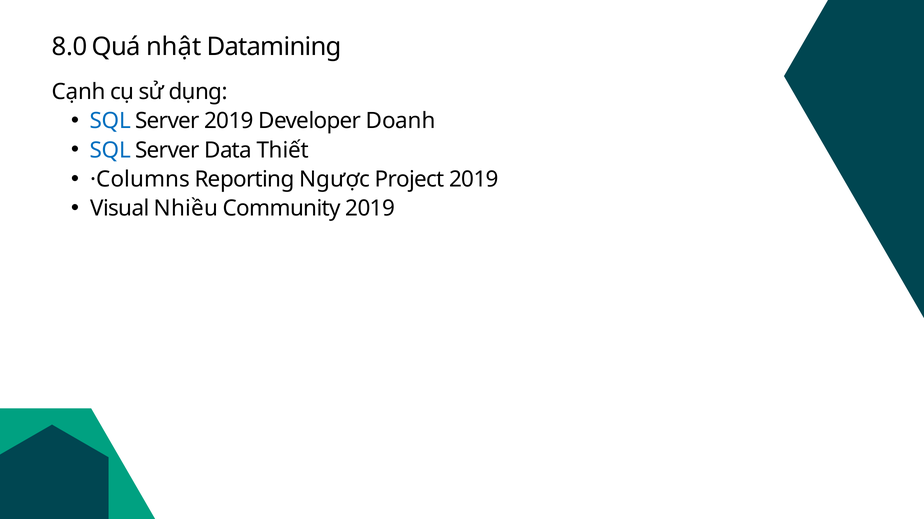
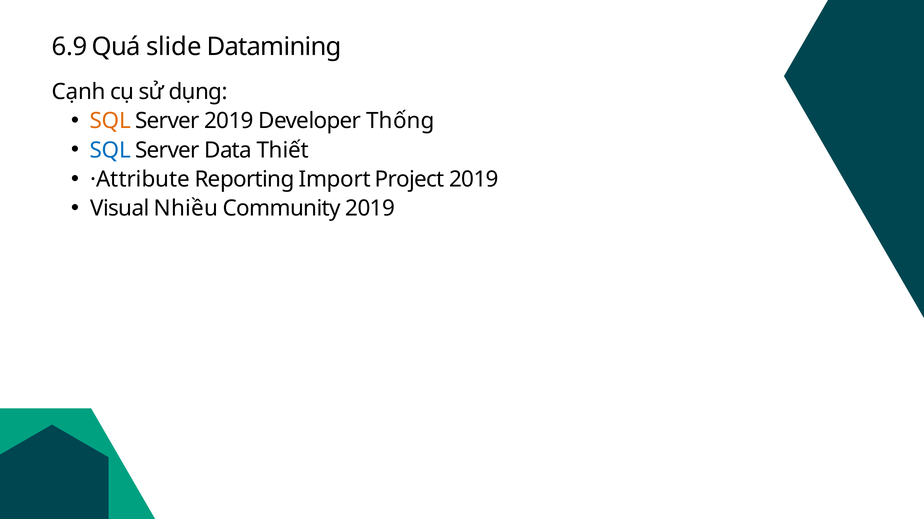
8.0: 8.0 -> 6.9
nhật: nhật -> slide
SQL at (110, 121) colour: blue -> orange
Doanh: Doanh -> Thống
·Columns: ·Columns -> ·Attribute
Ngược: Ngược -> Import
